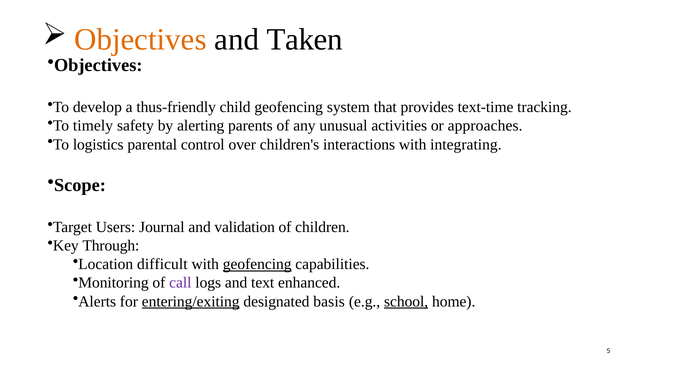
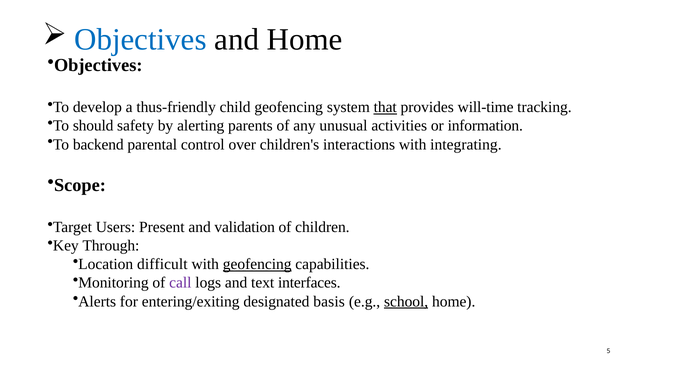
Objectives at (140, 40) colour: orange -> blue
and Taken: Taken -> Home
that underline: none -> present
text-time: text-time -> will-time
timely: timely -> should
approaches: approaches -> information
logistics: logistics -> backend
Journal: Journal -> Present
enhanced: enhanced -> interfaces
entering/exiting underline: present -> none
